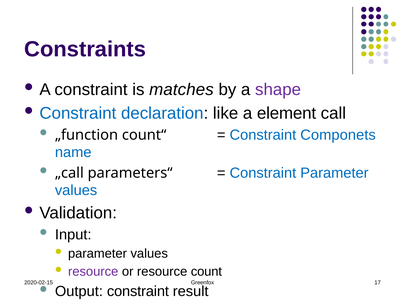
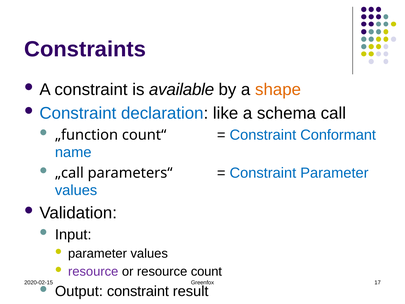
matches: matches -> available
shape colour: purple -> orange
element: element -> schema
Componets: Componets -> Conformant
